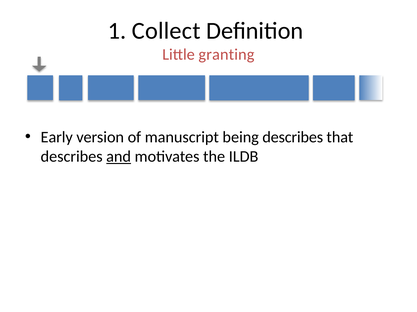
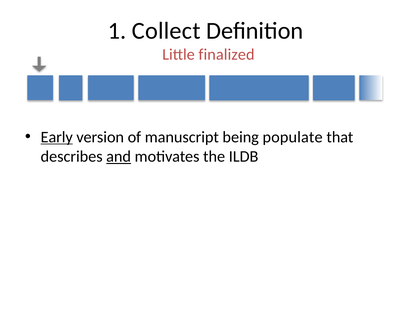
granting: granting -> finalized
Early underline: none -> present
being describes: describes -> populate
